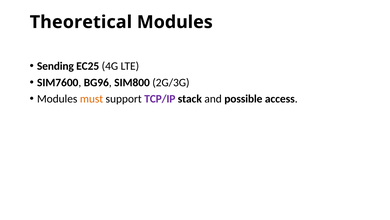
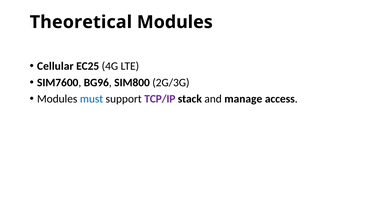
Sending: Sending -> Cellular
must colour: orange -> blue
possible: possible -> manage
